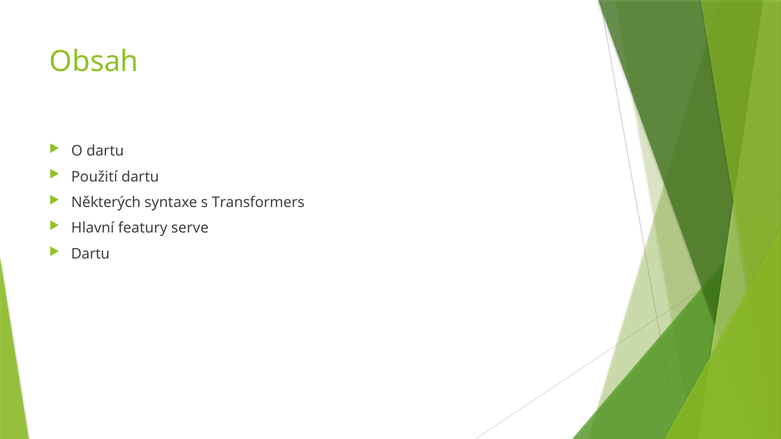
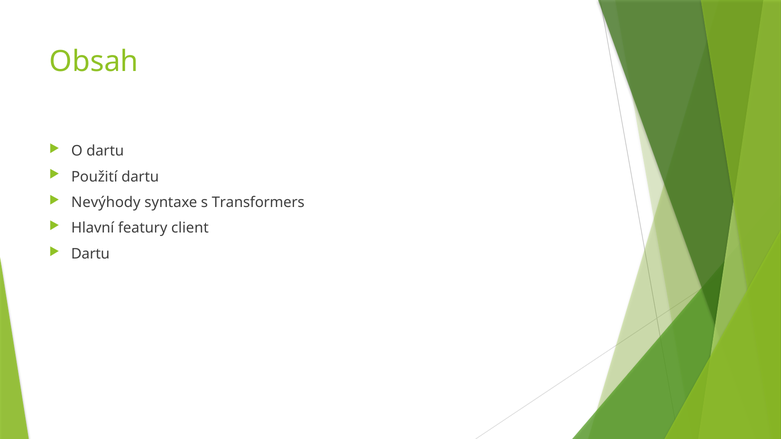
Některých: Některých -> Nevýhody
serve: serve -> client
